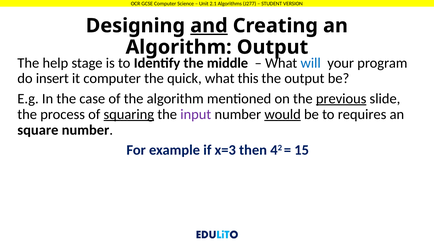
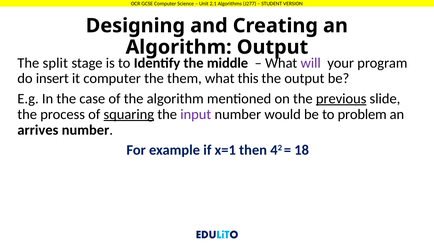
and underline: present -> none
help: help -> split
will colour: blue -> purple
quick: quick -> them
would underline: present -> none
requires: requires -> problem
square: square -> arrives
x=3: x=3 -> x=1
15: 15 -> 18
